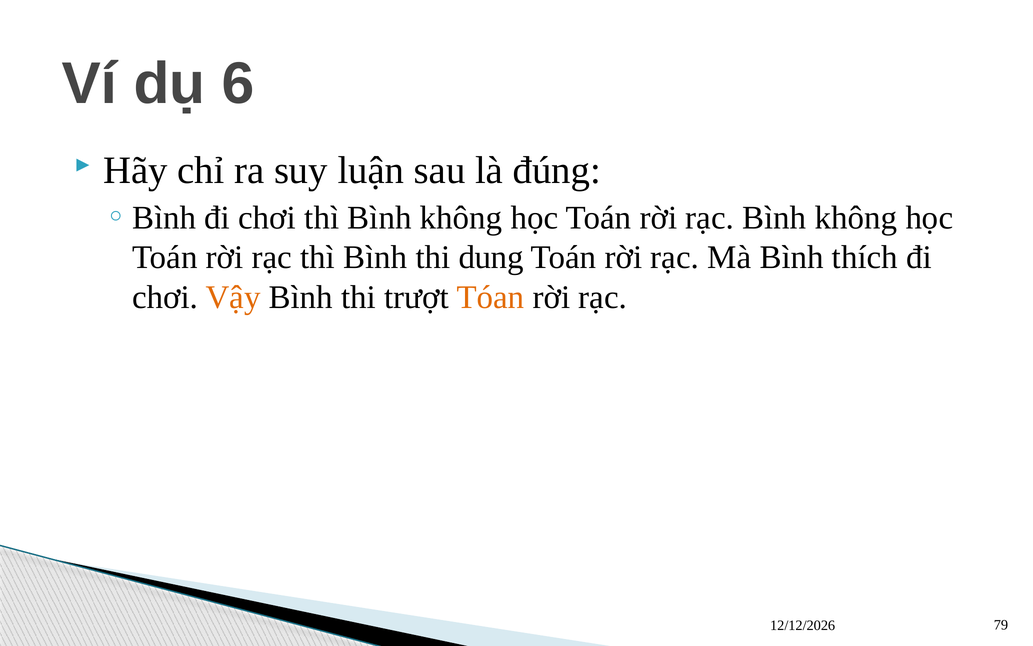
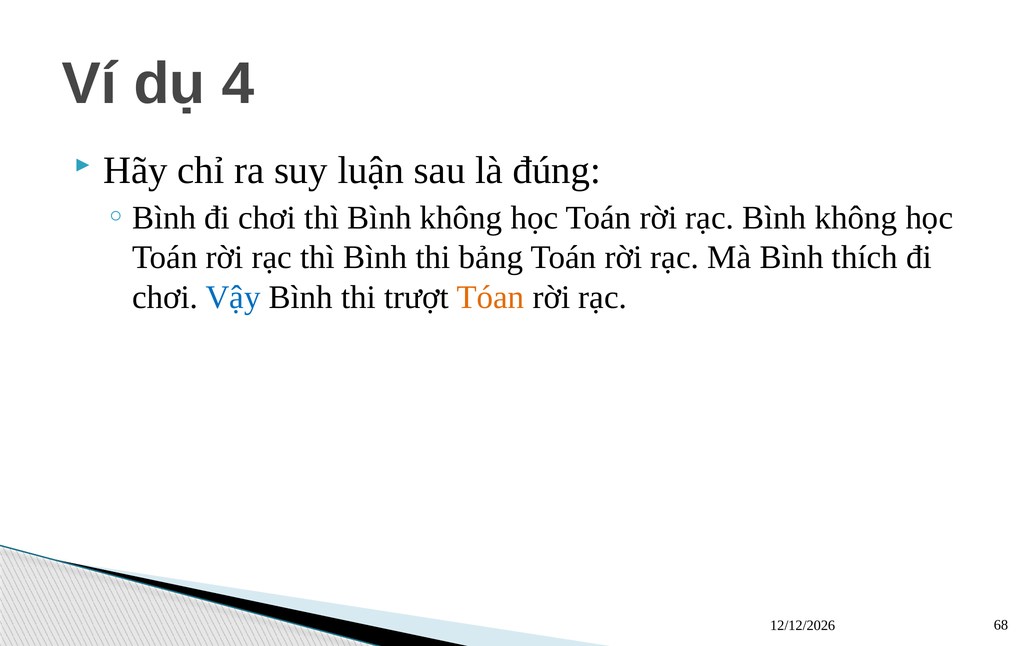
6: 6 -> 4
dung: dung -> bảng
Vậy colour: orange -> blue
79: 79 -> 68
